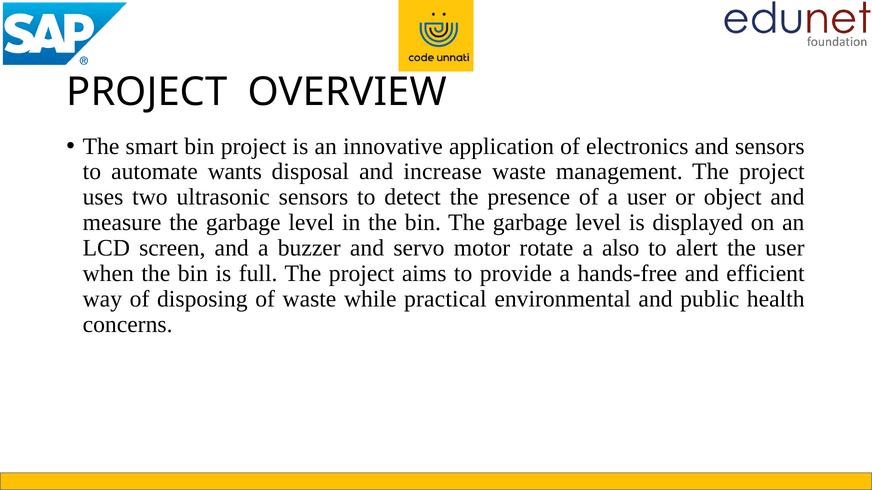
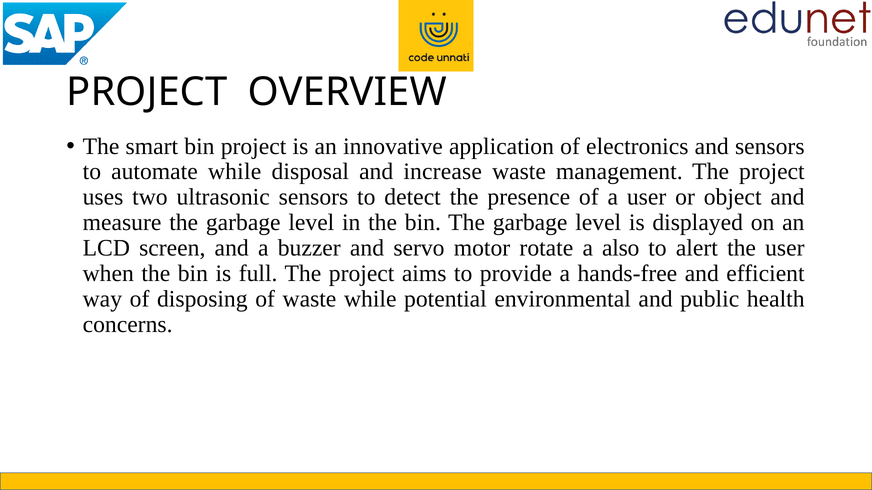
automate wants: wants -> while
practical: practical -> potential
